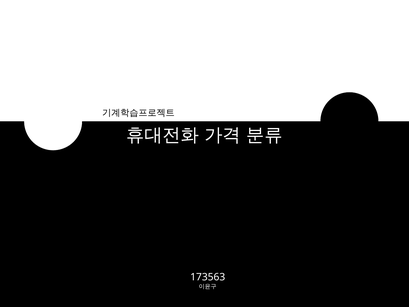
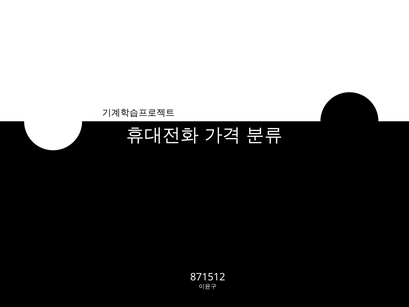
173563: 173563 -> 871512
